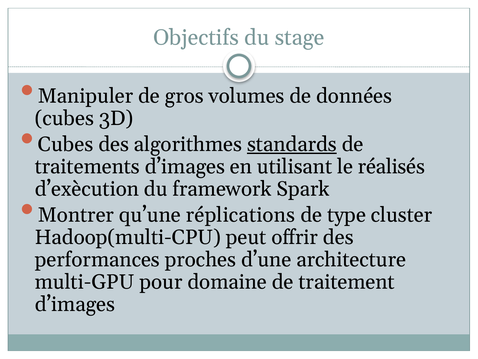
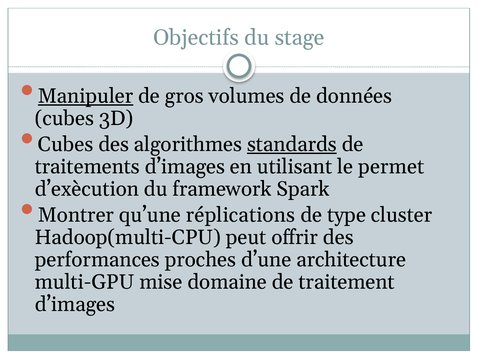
Manipuler underline: none -> present
réalisés: réalisés -> permet
pour: pour -> mise
